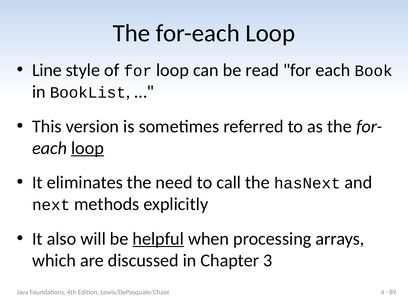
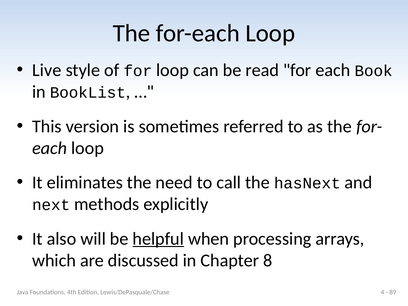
Line: Line -> Live
loop at (87, 148) underline: present -> none
3: 3 -> 8
